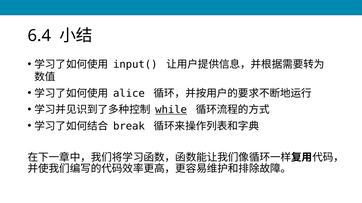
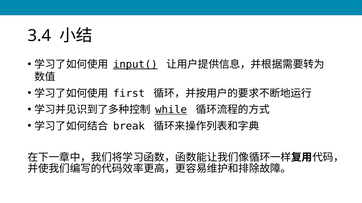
6.4: 6.4 -> 3.4
input( underline: none -> present
alice: alice -> first
